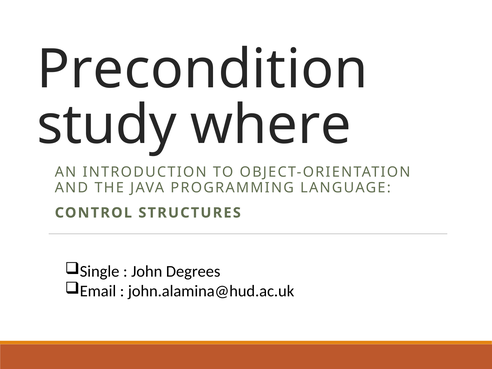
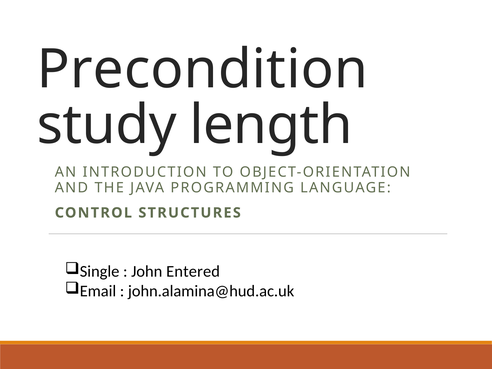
where: where -> length
Degrees: Degrees -> Entered
